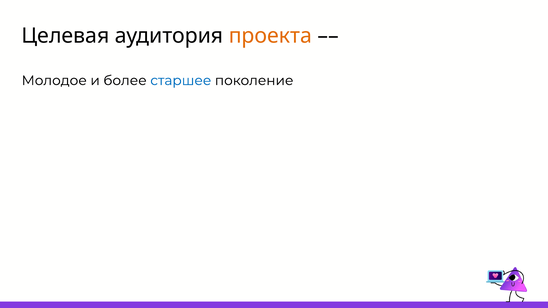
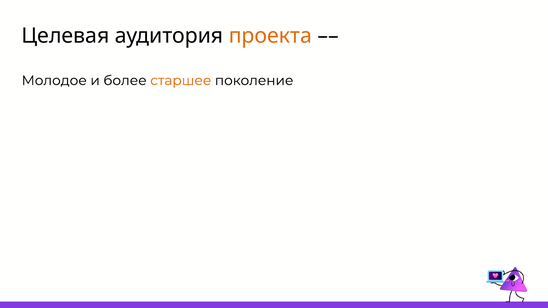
старшее colour: blue -> orange
